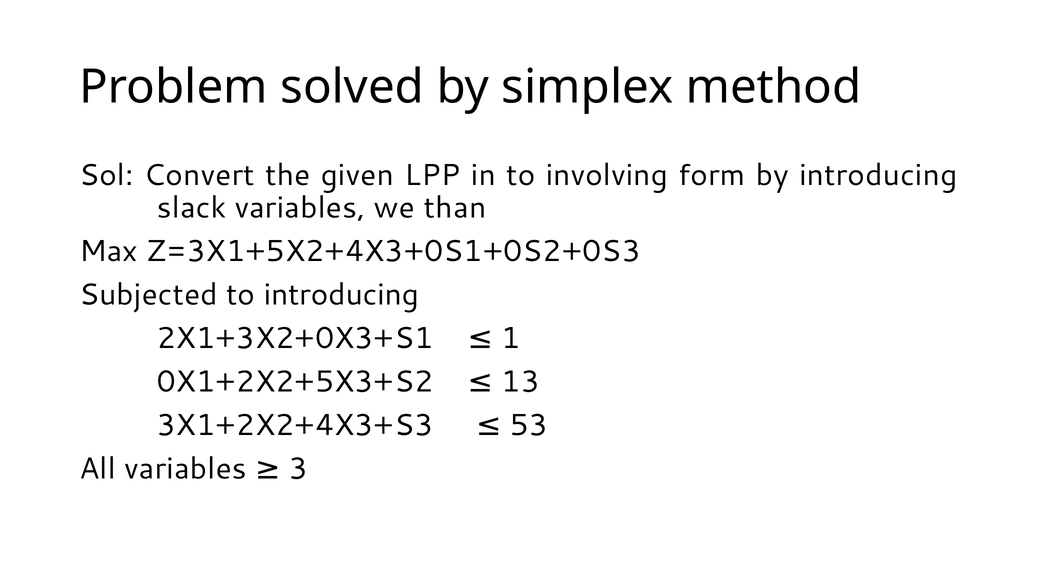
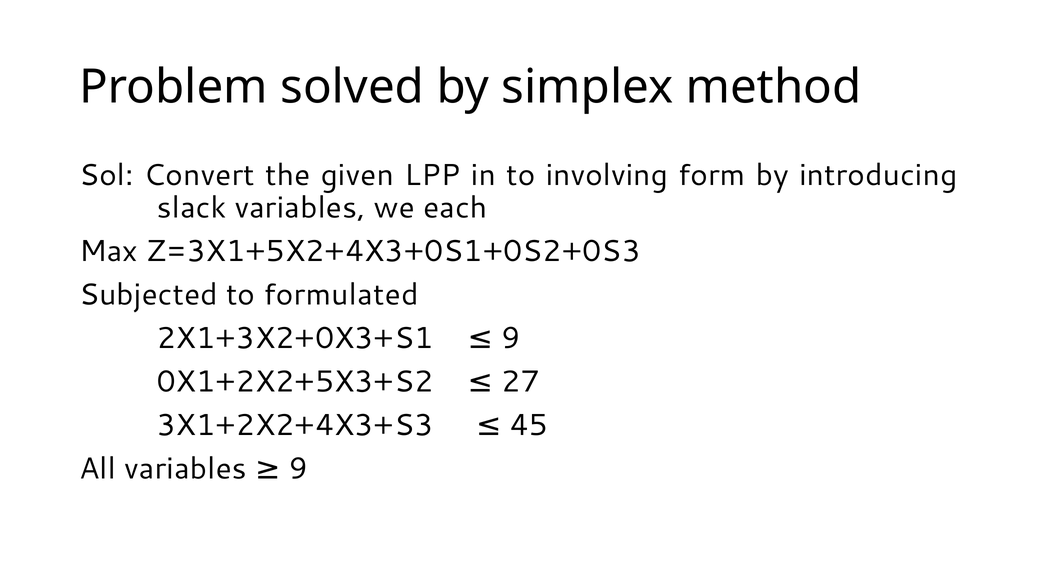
than: than -> each
to introducing: introducing -> formulated
2X1+3X2+0X3+S1 1: 1 -> 9
13: 13 -> 27
53: 53 -> 45
variables 3: 3 -> 9
